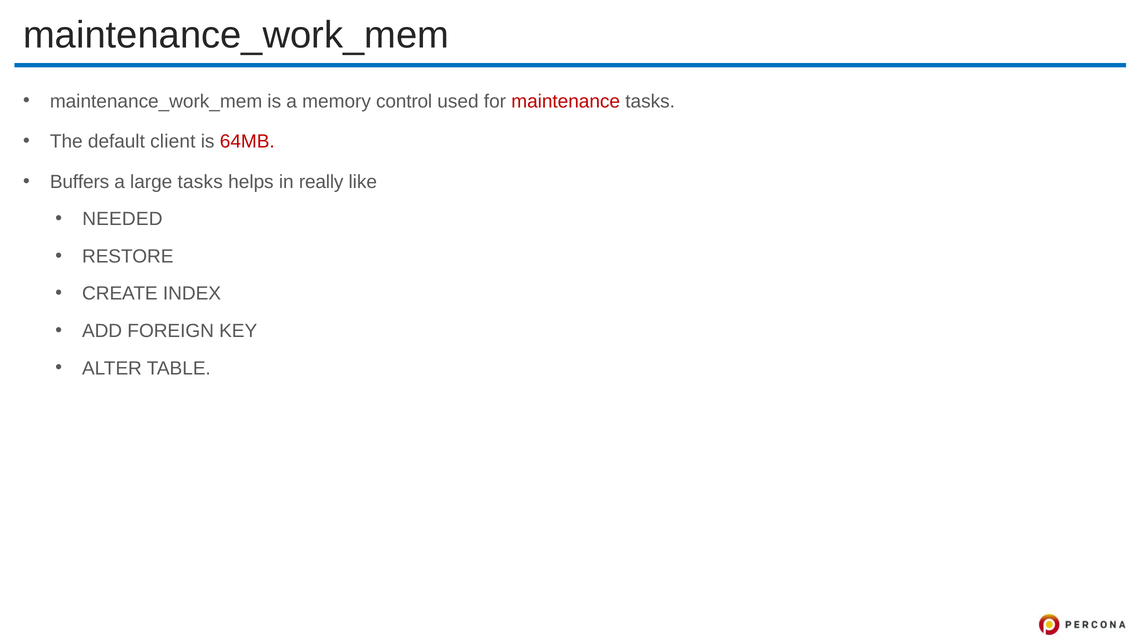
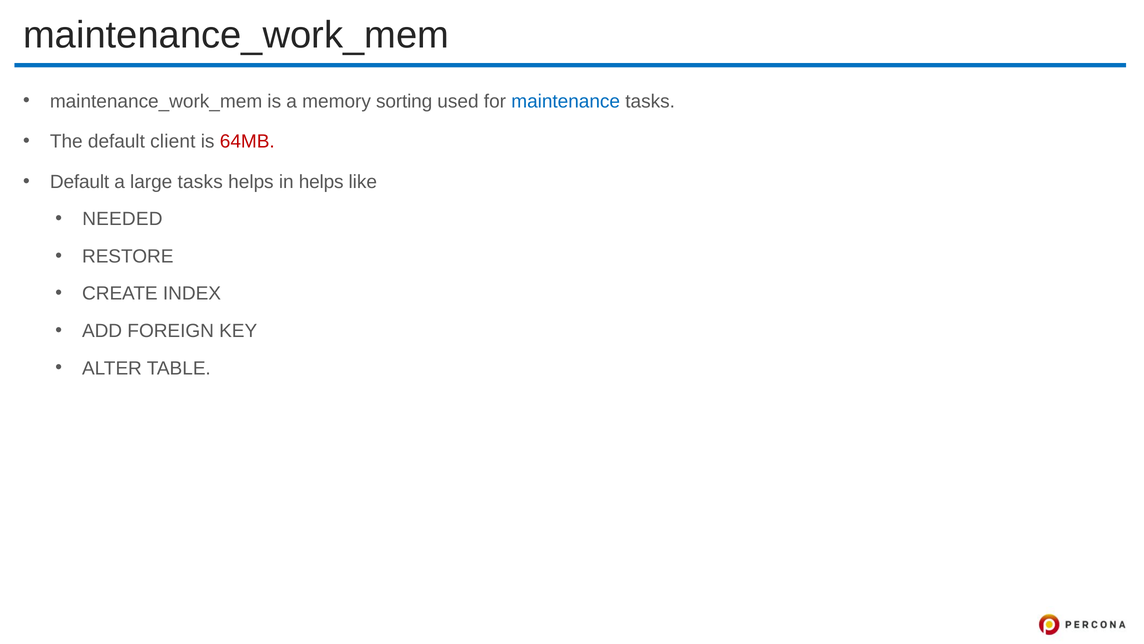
control: control -> sorting
maintenance colour: red -> blue
Buffers at (80, 182): Buffers -> Default
in really: really -> helps
